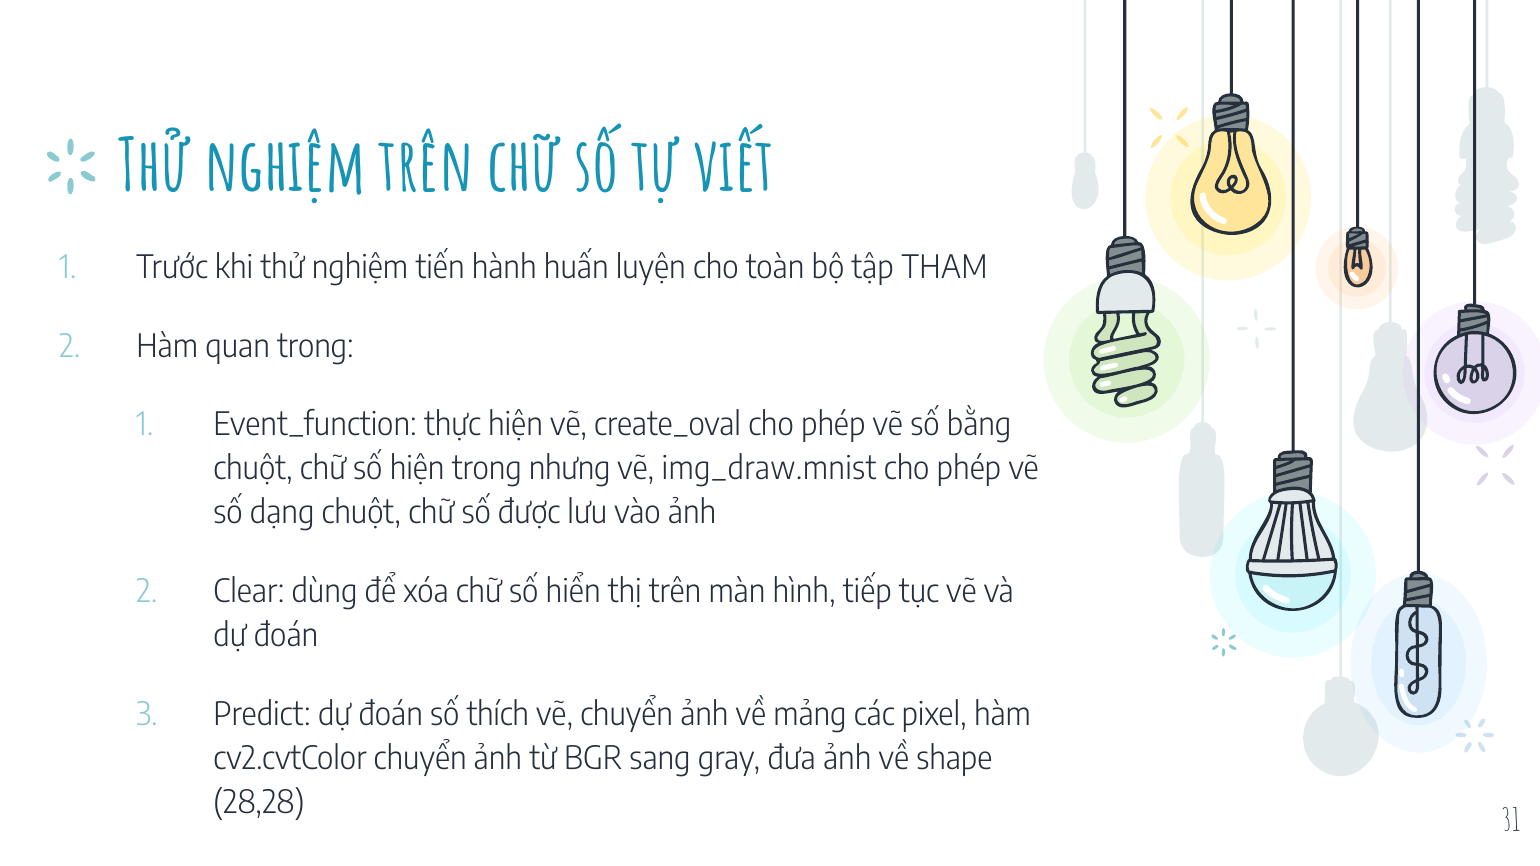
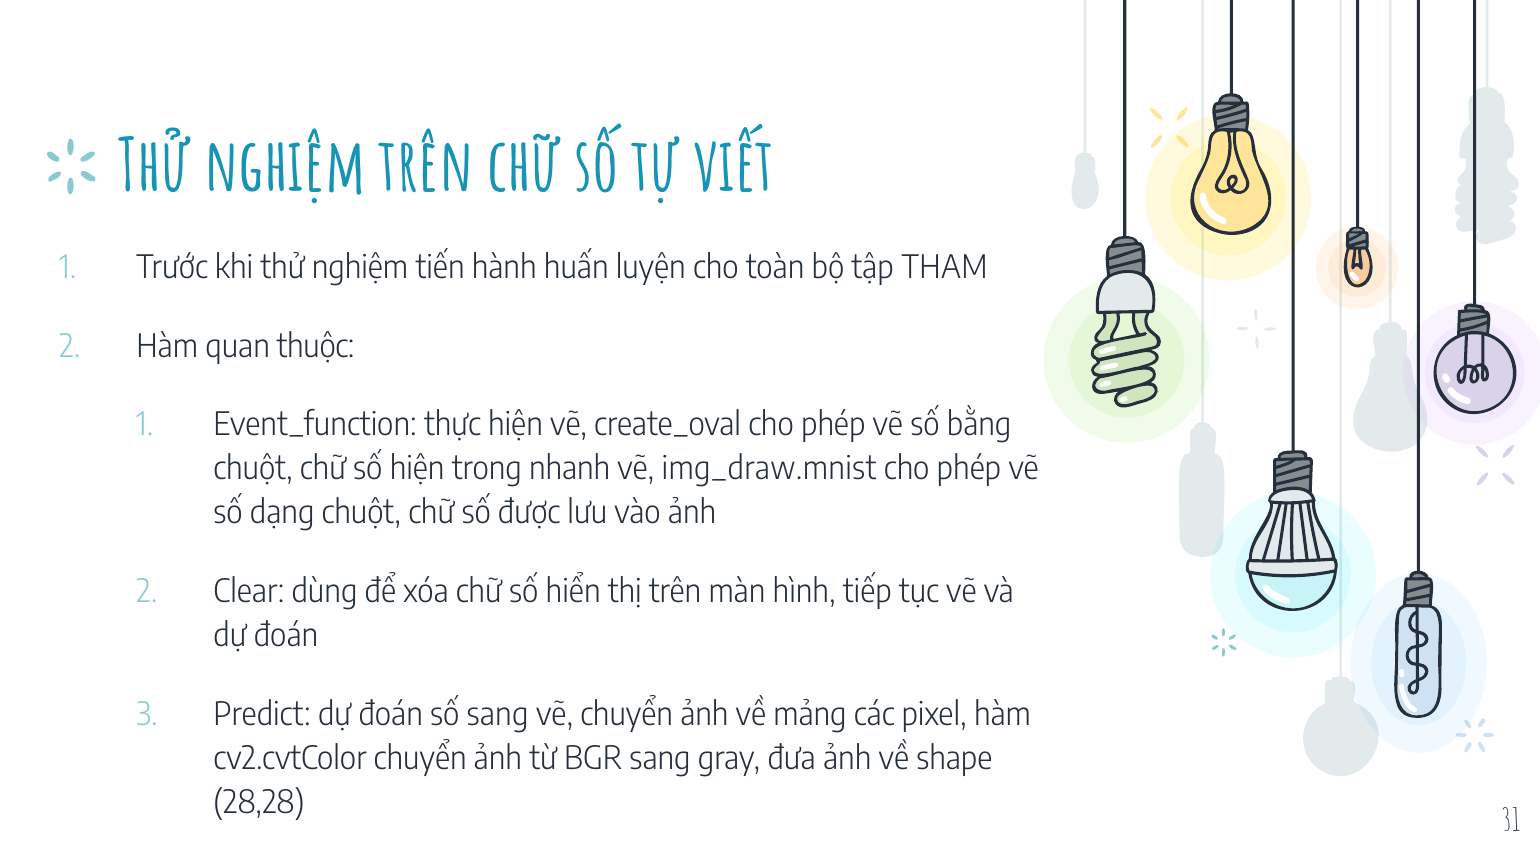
quan trong: trong -> thuộc
nhưng: nhưng -> nhanh
số thích: thích -> sang
